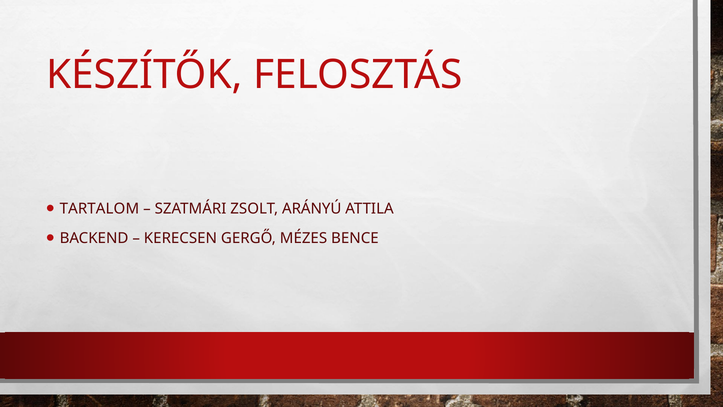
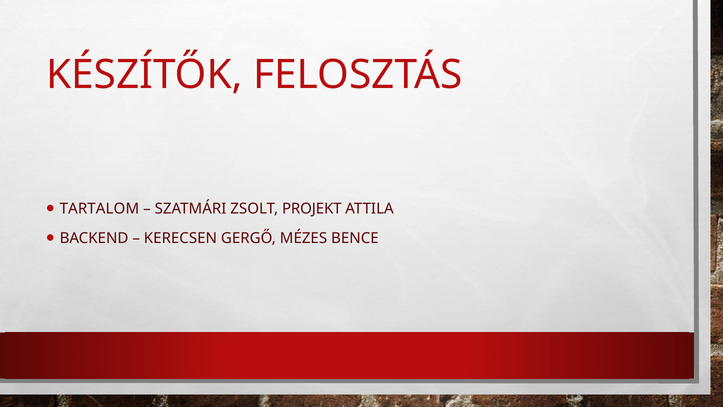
ARÁNYÚ: ARÁNYÚ -> PROJEKT
